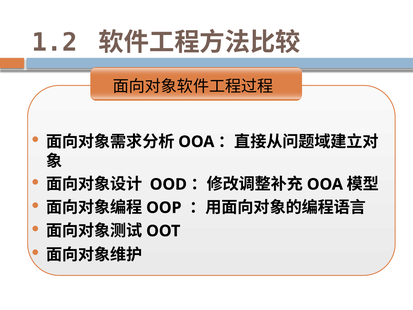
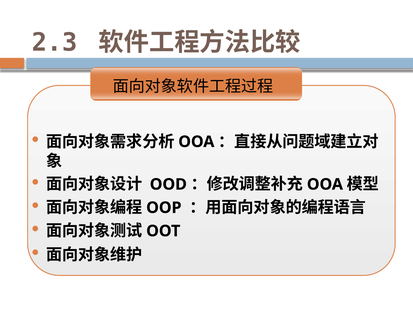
1.2: 1.2 -> 2.3
